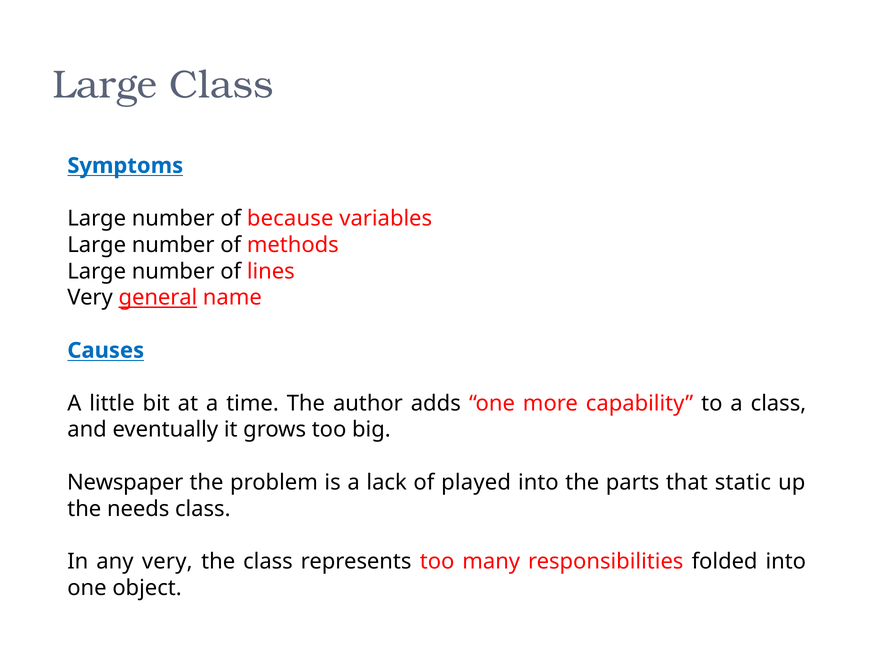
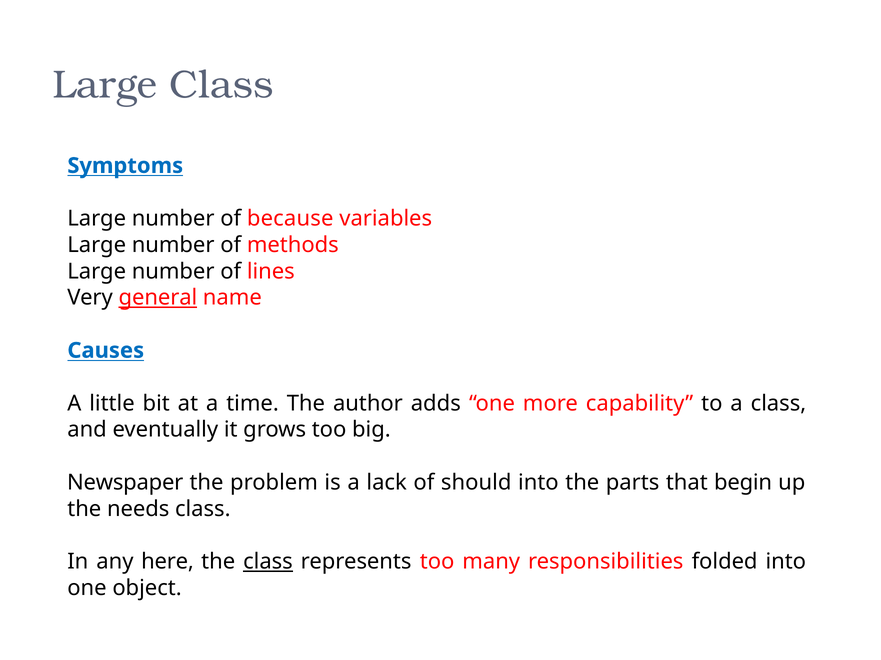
played: played -> should
static: static -> begin
any very: very -> here
class at (268, 562) underline: none -> present
